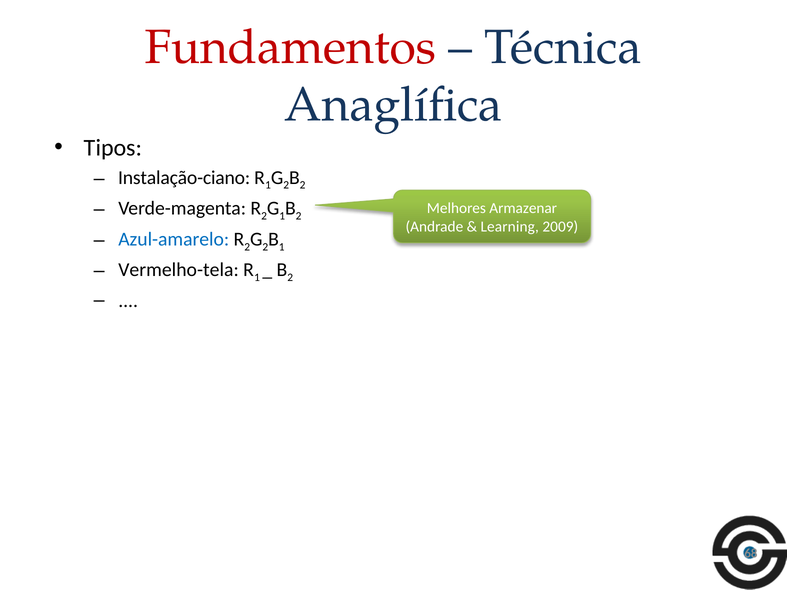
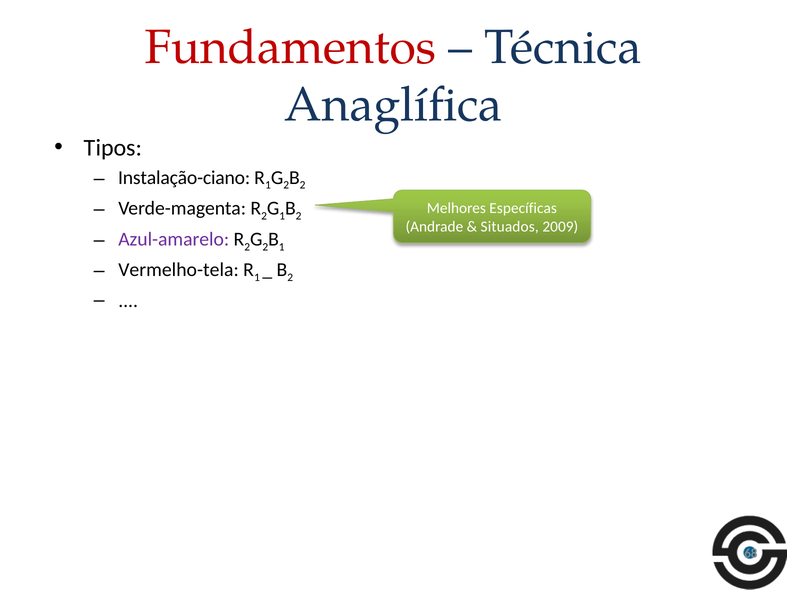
Armazenar: Armazenar -> Específicas
Learning: Learning -> Situados
Azul-amarelo colour: blue -> purple
